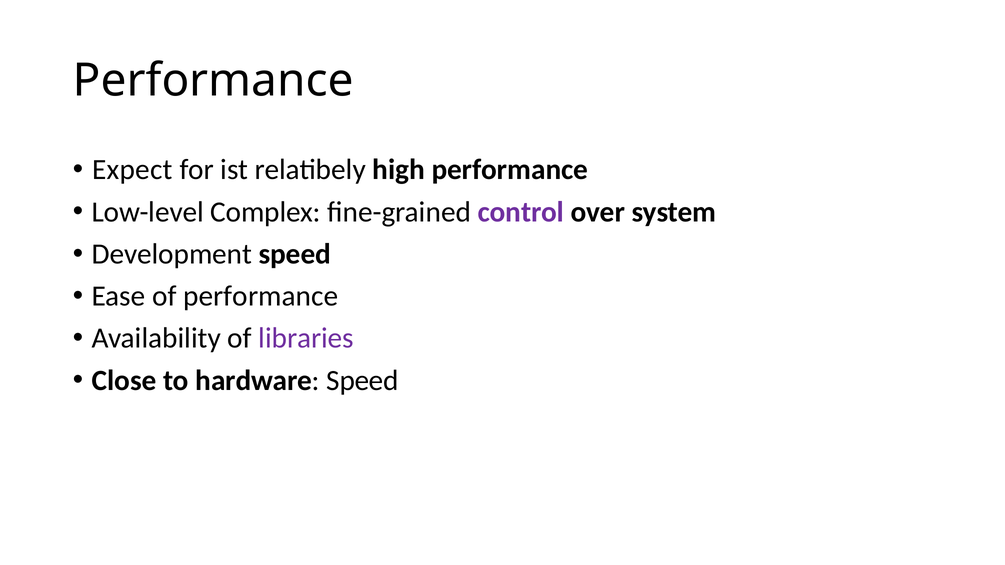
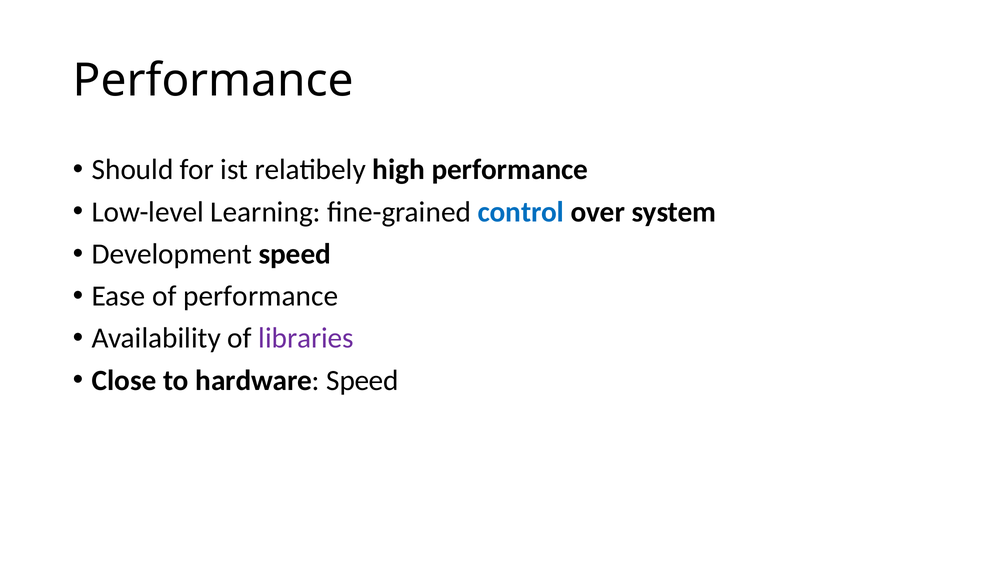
Expect: Expect -> Should
Complex: Complex -> Learning
control colour: purple -> blue
